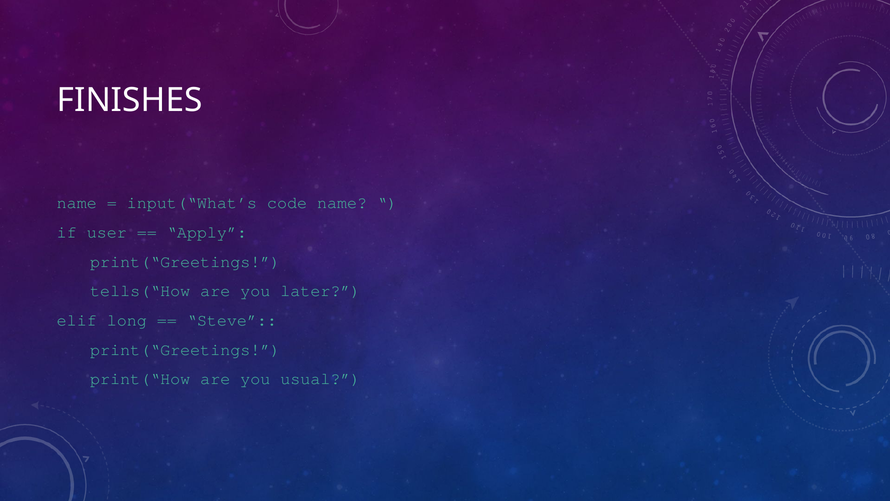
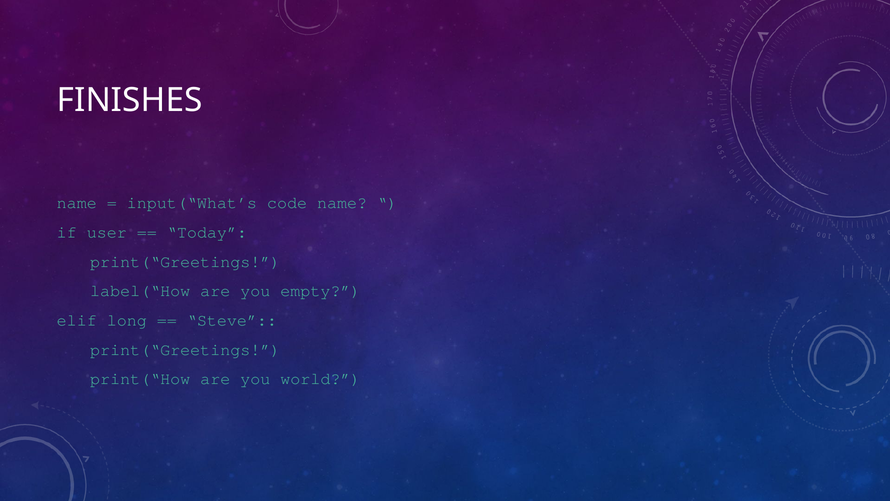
Apply: Apply -> Today
tells(“How: tells(“How -> label(“How
later: later -> empty
usual: usual -> world
